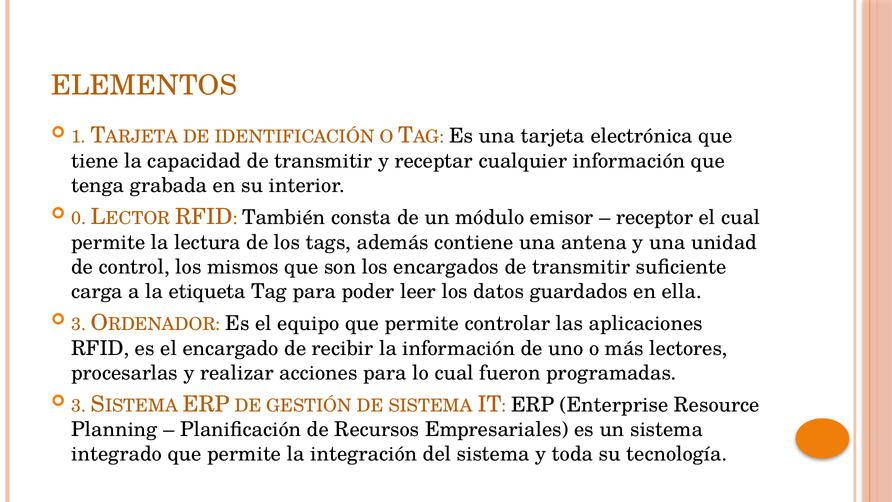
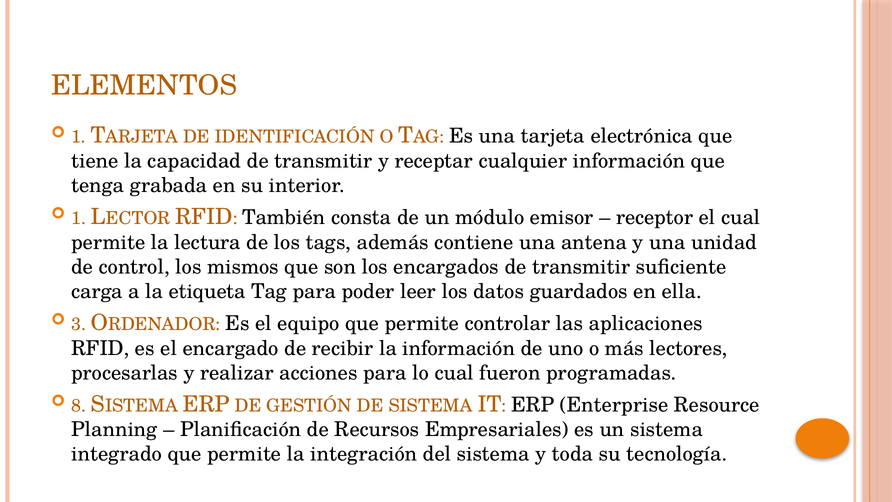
0 at (79, 218): 0 -> 1
3 at (79, 405): 3 -> 8
